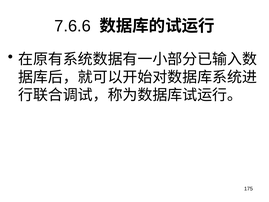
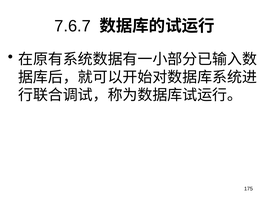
7.6.6: 7.6.6 -> 7.6.7
